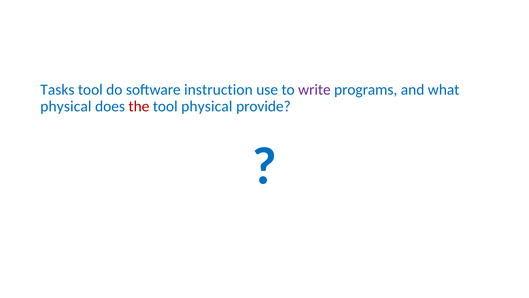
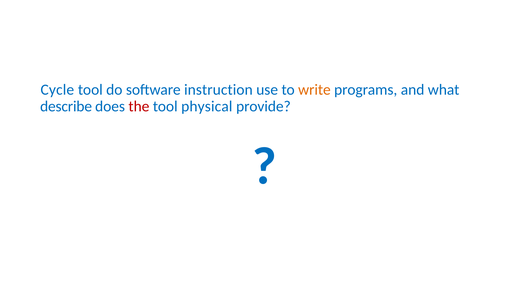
Tasks: Tasks -> Cycle
write colour: purple -> orange
physical at (66, 106): physical -> describe
